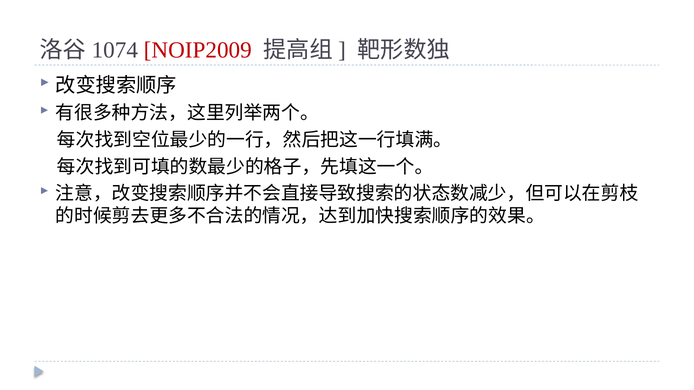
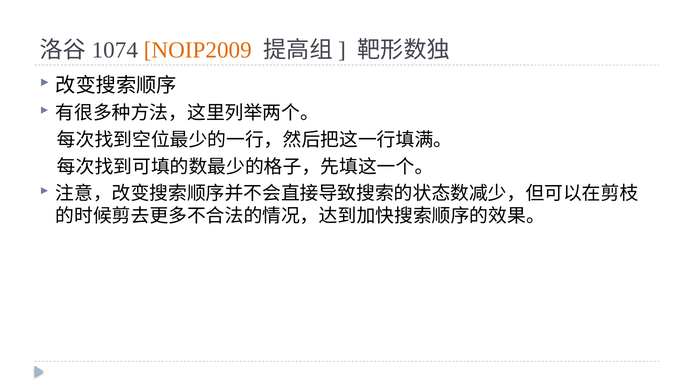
NOIP2009 colour: red -> orange
